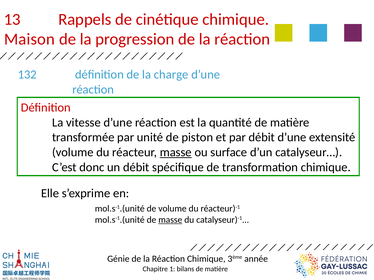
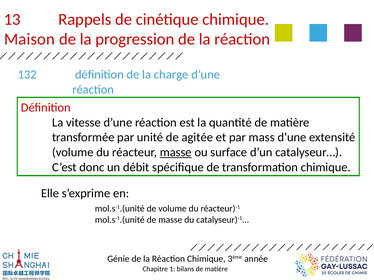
piston: piston -> agitée
par débit: débit -> mass
masse at (170, 220) underline: present -> none
